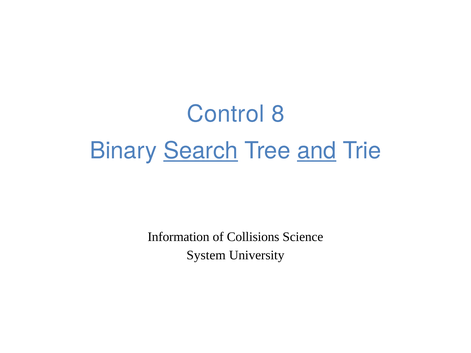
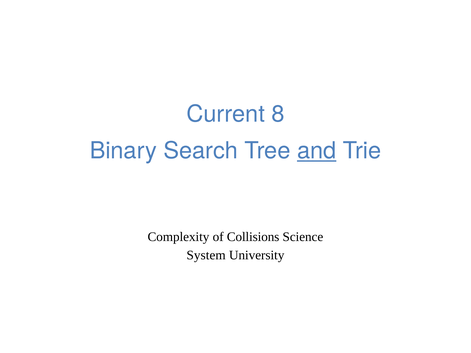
Control: Control -> Current
Search underline: present -> none
Information: Information -> Complexity
